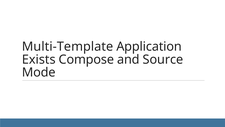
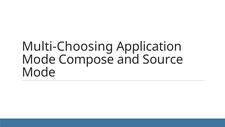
Multi-Template: Multi-Template -> Multi-Choosing
Exists at (39, 59): Exists -> Mode
